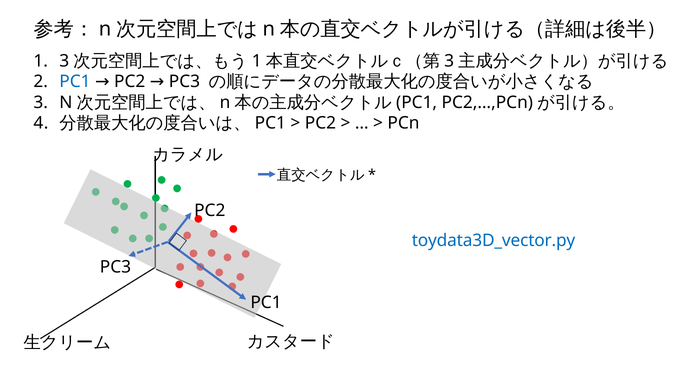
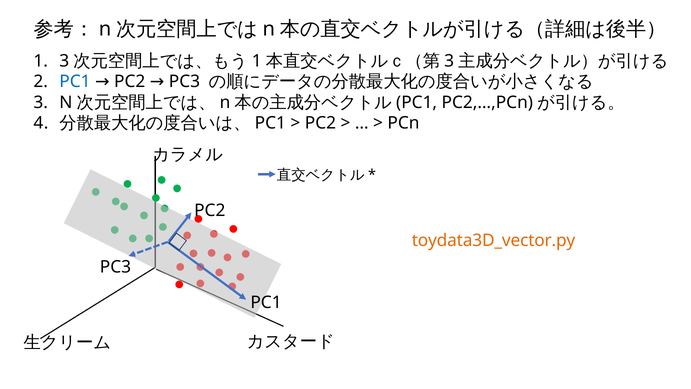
toydata3D_vector.py colour: blue -> orange
